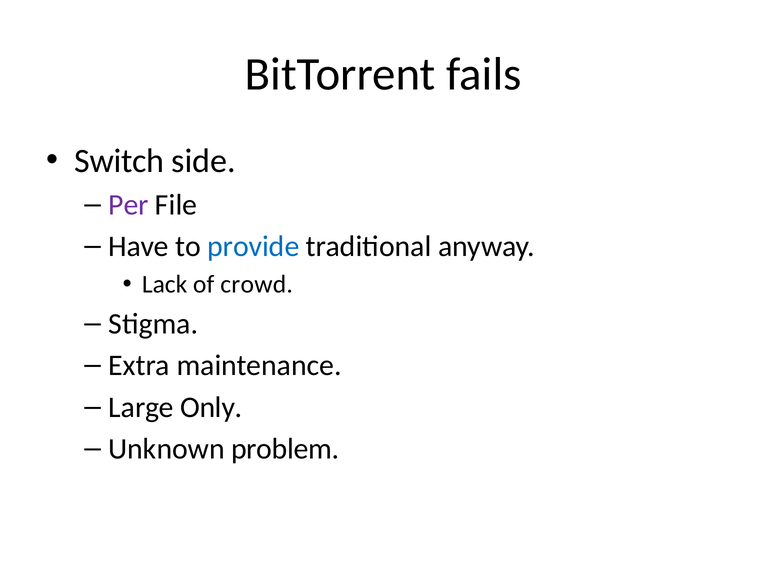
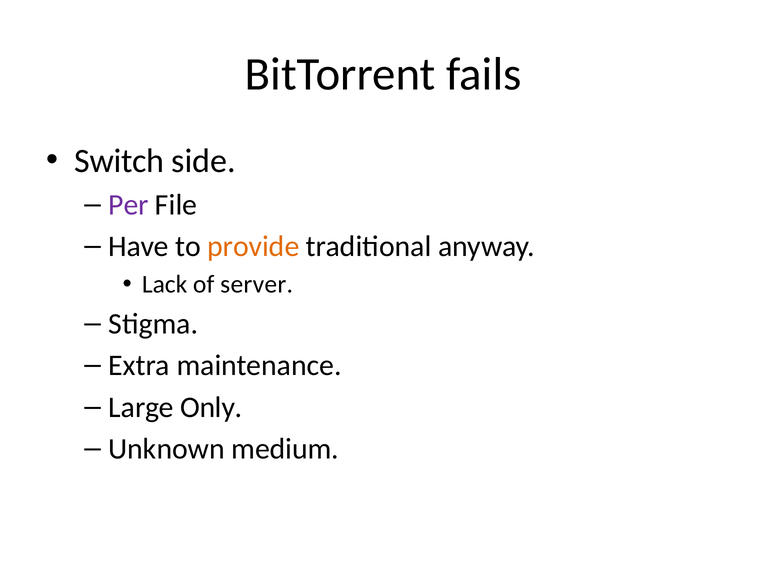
provide colour: blue -> orange
crowd: crowd -> server
problem: problem -> medium
